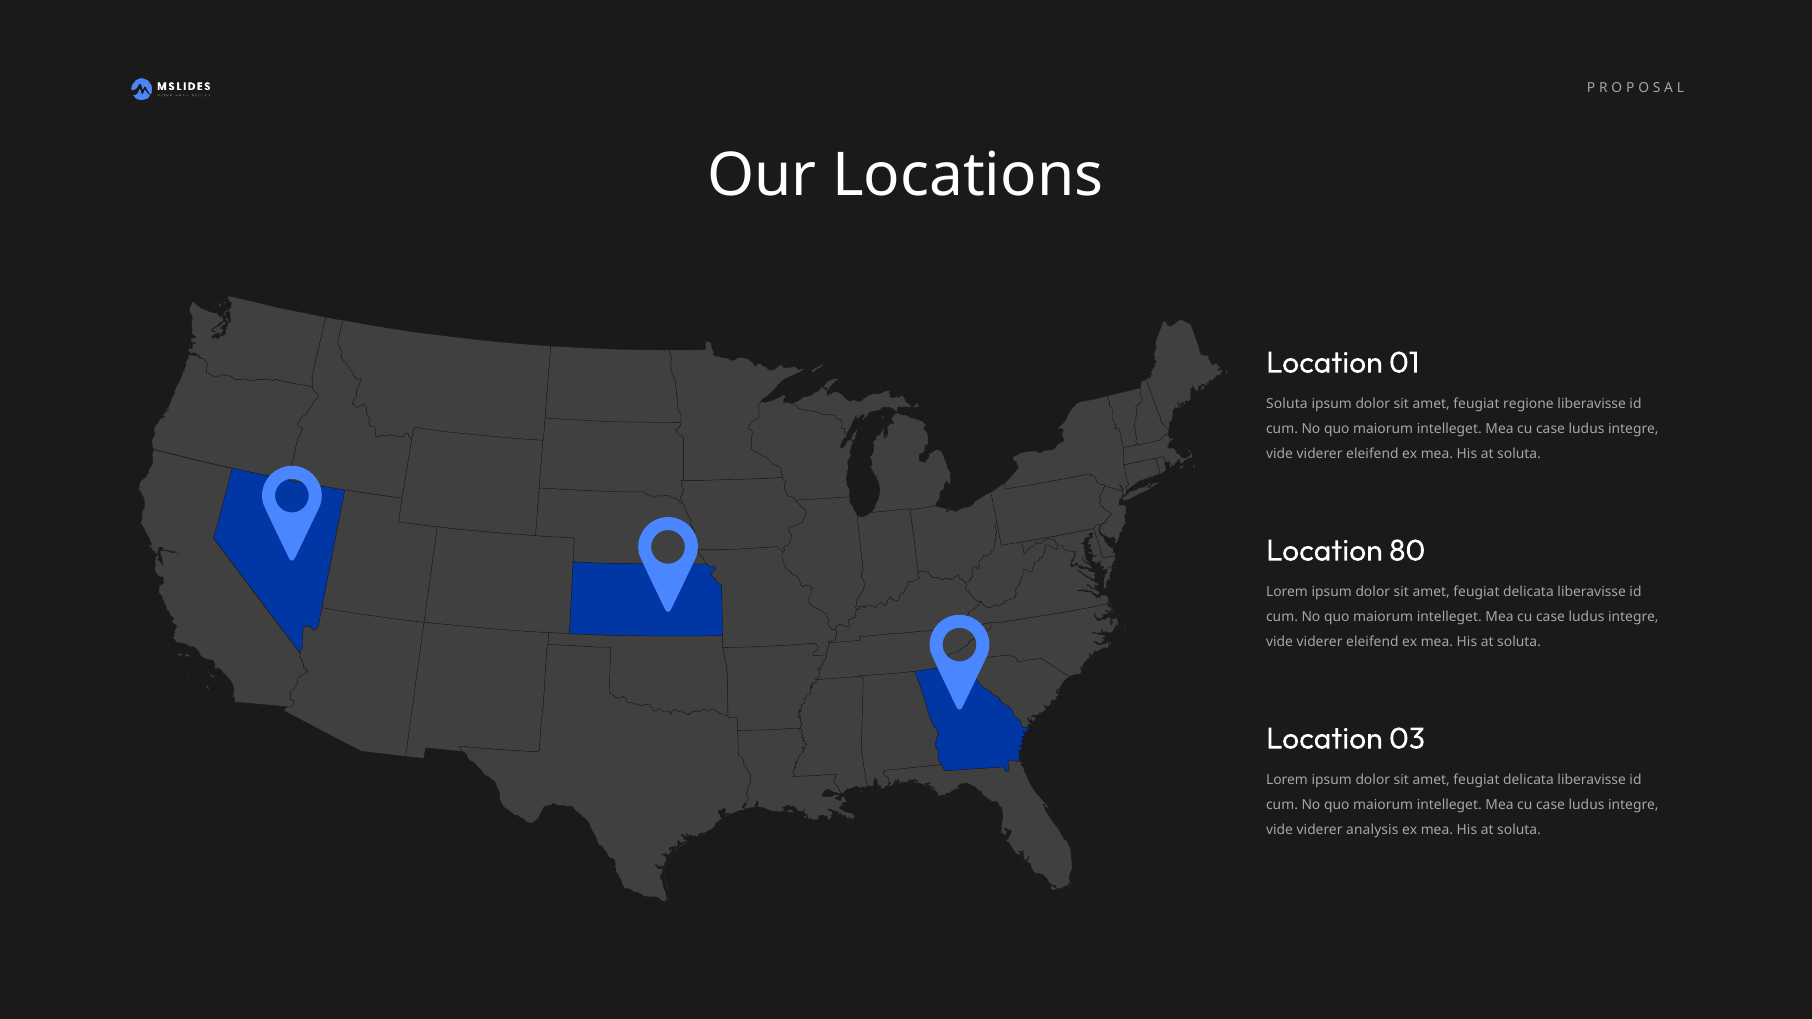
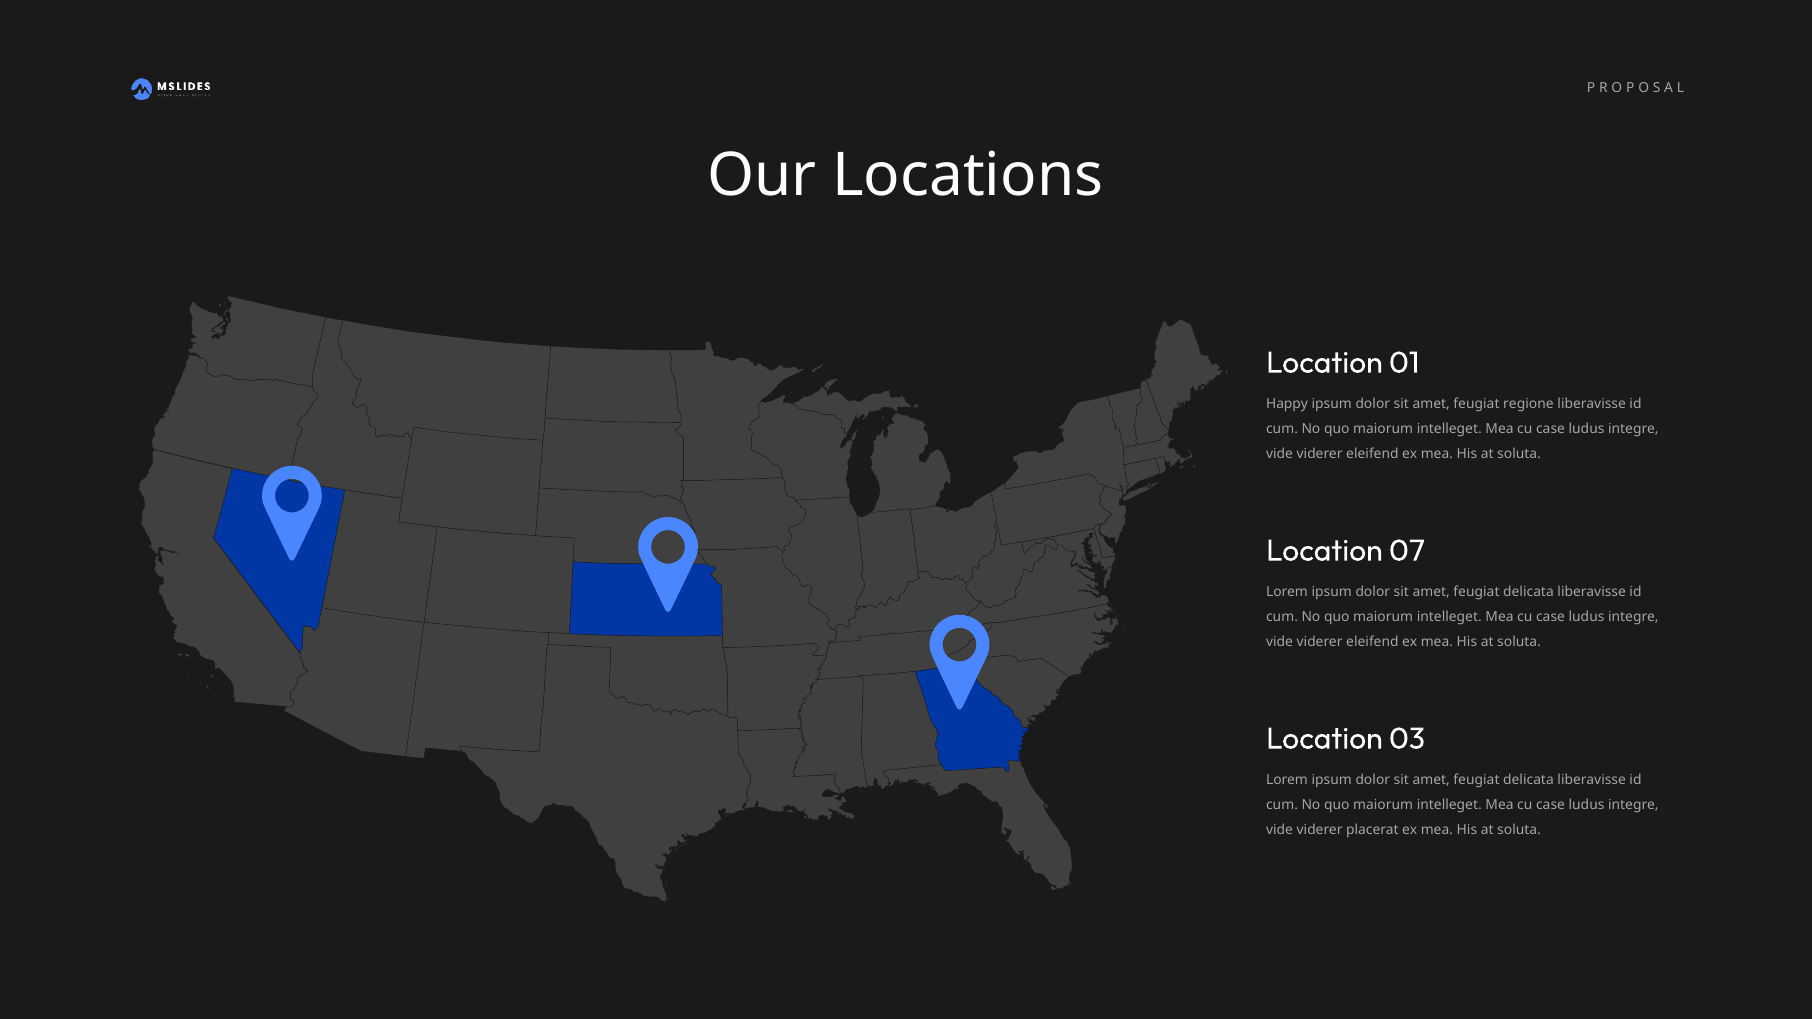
Soluta at (1287, 404): Soluta -> Happy
80: 80 -> 07
analysis: analysis -> placerat
